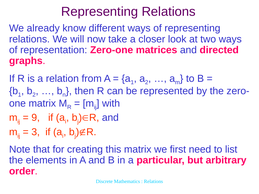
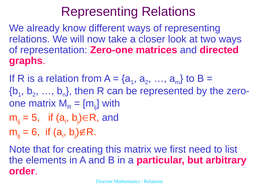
9: 9 -> 5
3: 3 -> 6
